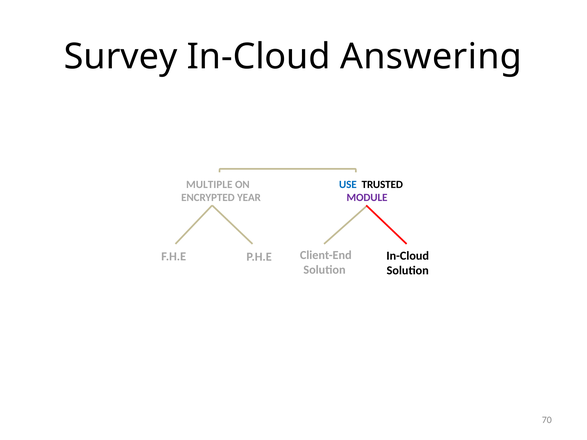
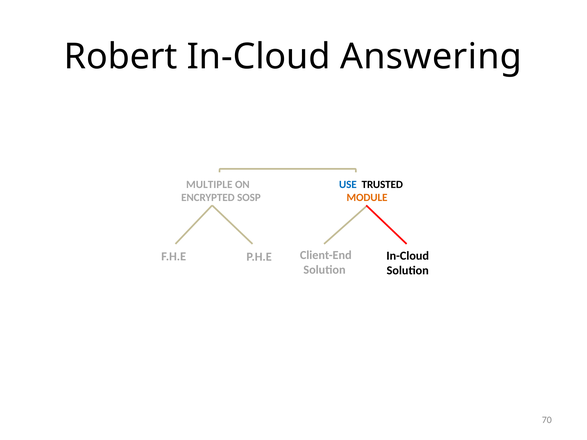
Survey: Survey -> Robert
YEAR: YEAR -> SOSP
MODULE colour: purple -> orange
